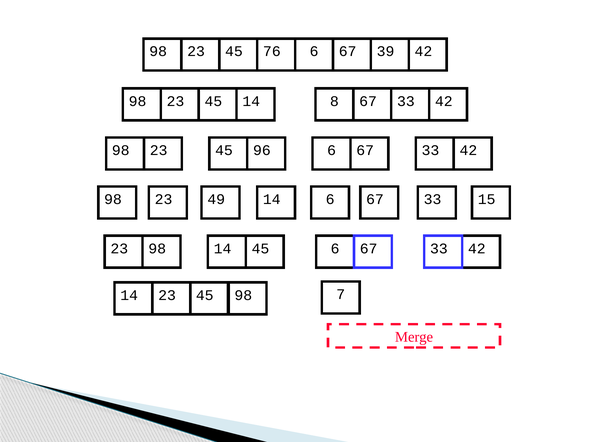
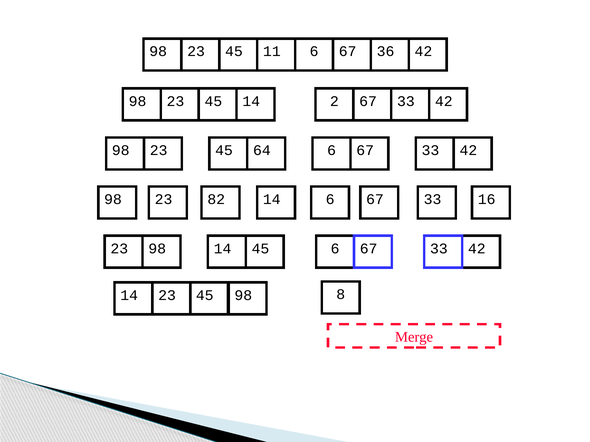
76: 76 -> 11
39: 39 -> 36
8: 8 -> 2
96: 96 -> 64
49: 49 -> 82
15: 15 -> 16
7: 7 -> 8
